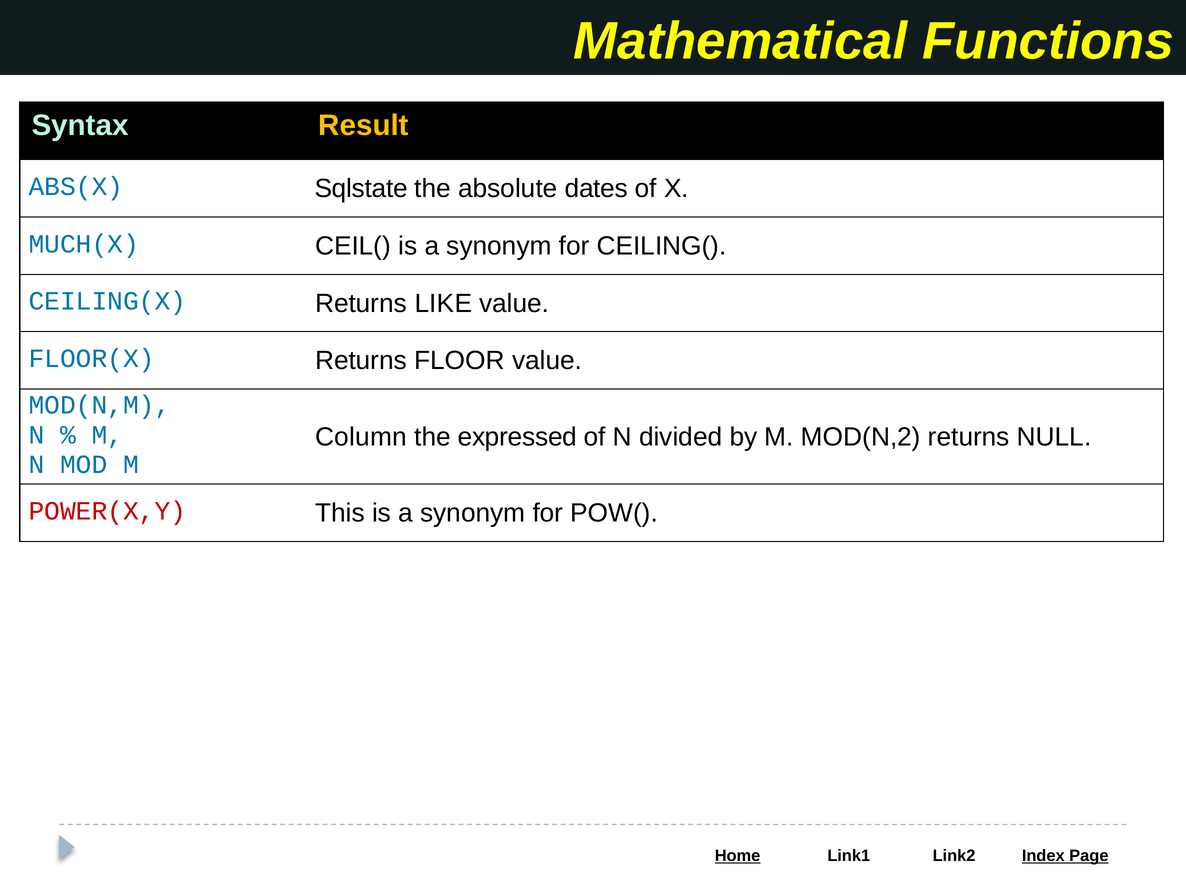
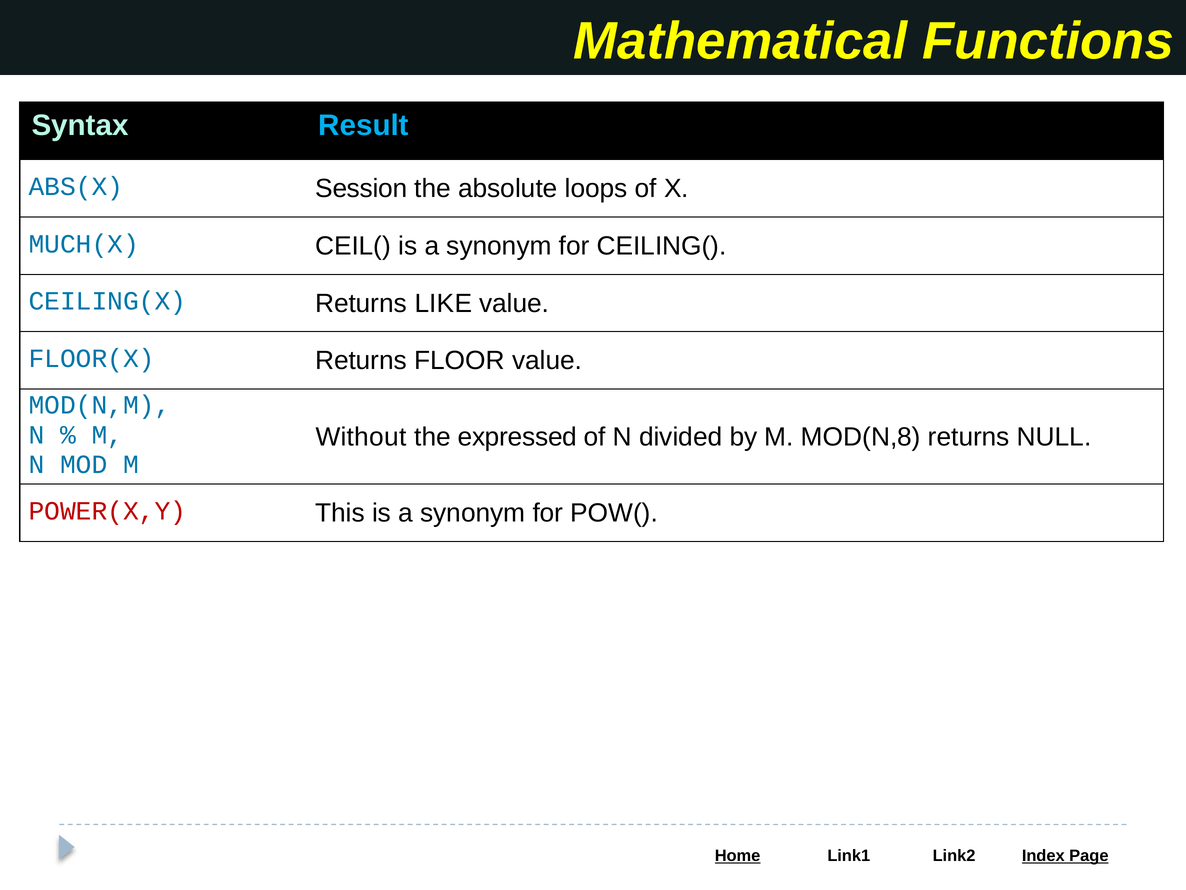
Result colour: yellow -> light blue
Sqlstate: Sqlstate -> Session
dates: dates -> loops
Column: Column -> Without
MOD(N,2: MOD(N,2 -> MOD(N,8
